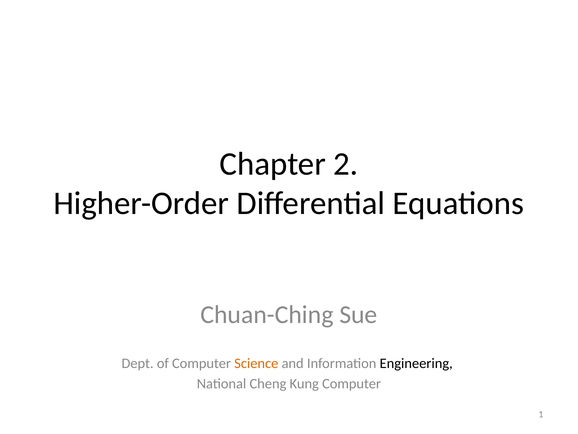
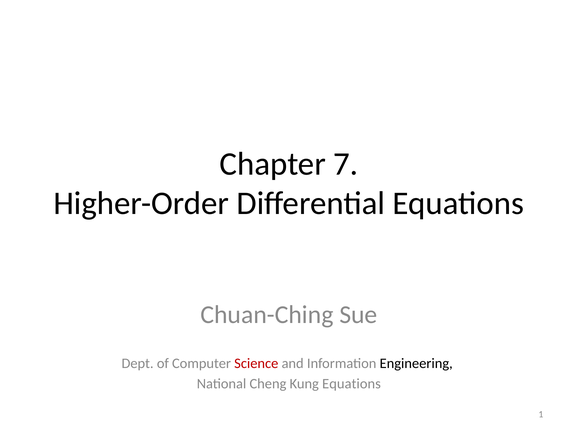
2: 2 -> 7
Science colour: orange -> red
Kung Computer: Computer -> Equations
